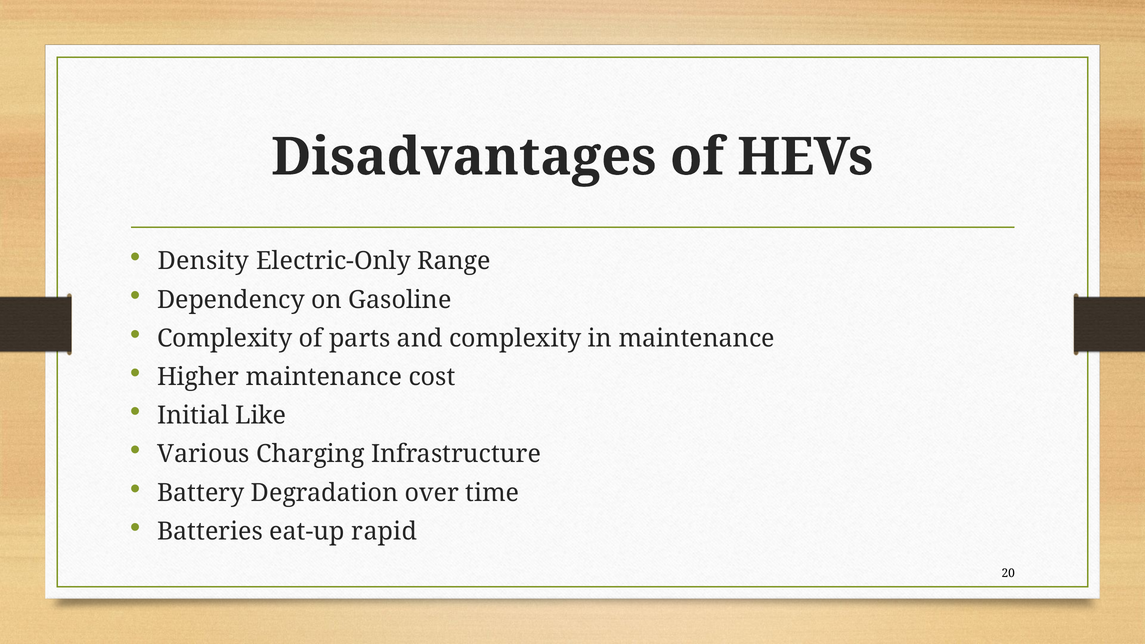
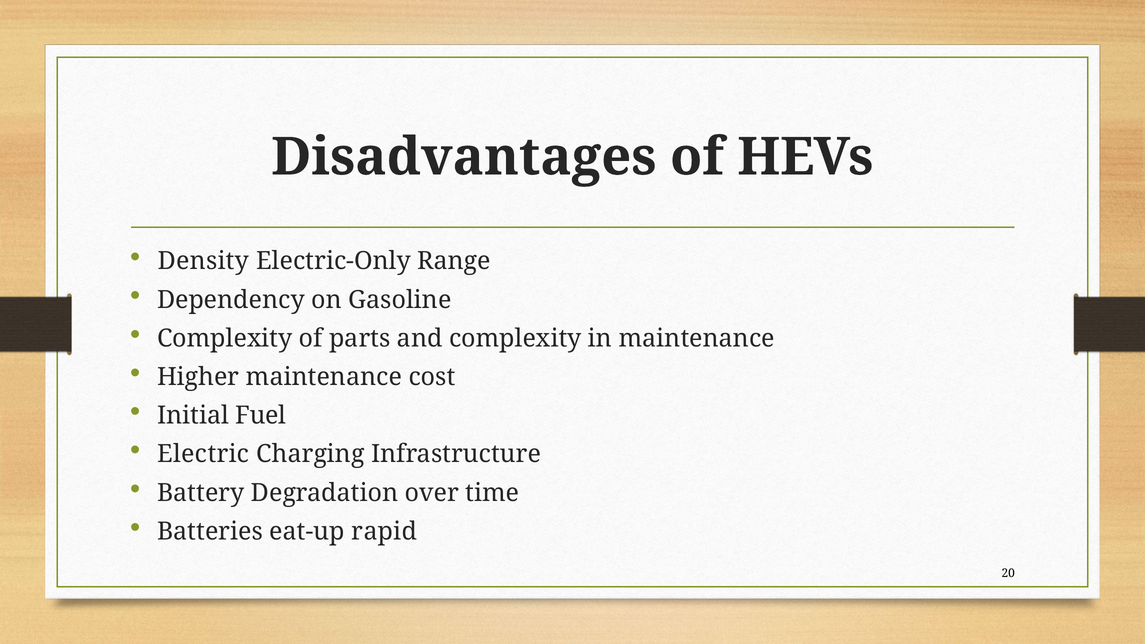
Like: Like -> Fuel
Various: Various -> Electric
